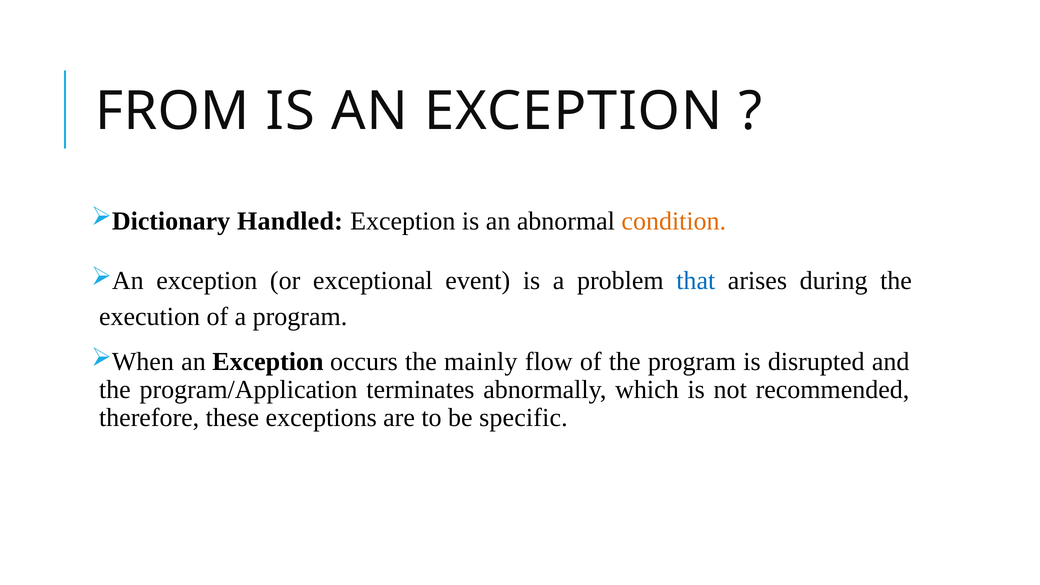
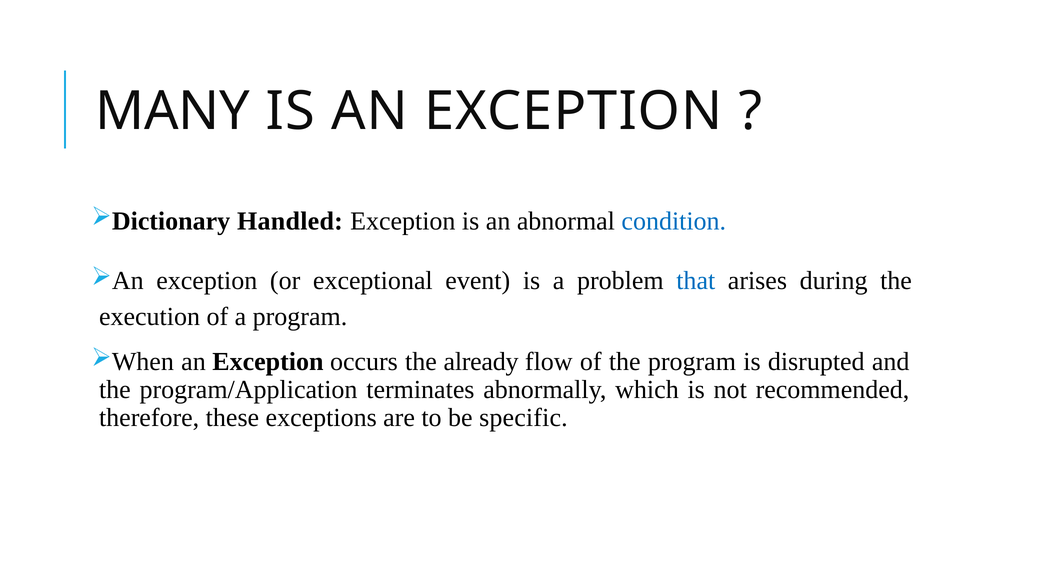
FROM: FROM -> MANY
condition colour: orange -> blue
mainly: mainly -> already
